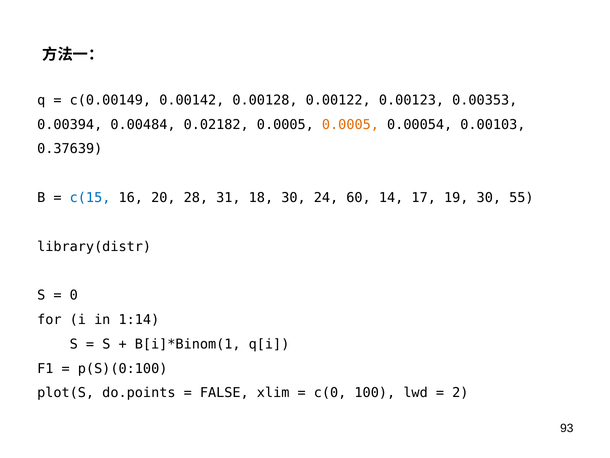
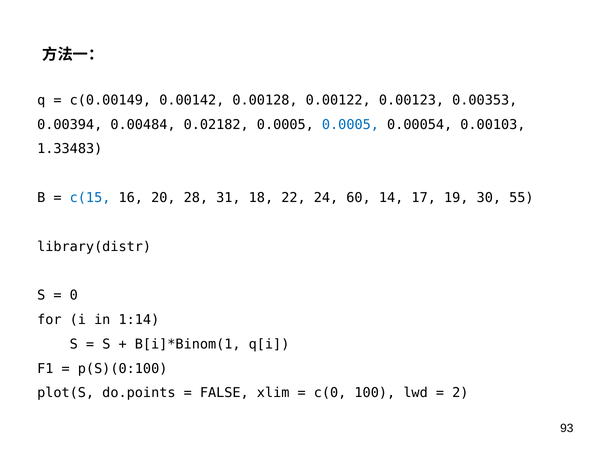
0.0005 at (350, 124) colour: orange -> blue
0.37639: 0.37639 -> 1.33483
18 30: 30 -> 22
